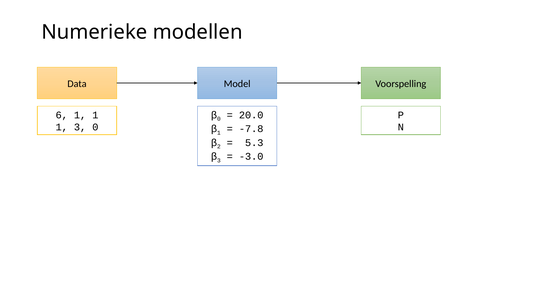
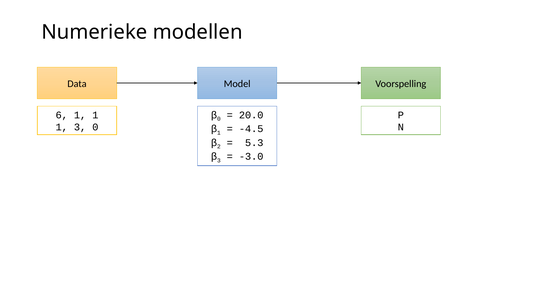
-7.8: -7.8 -> -4.5
